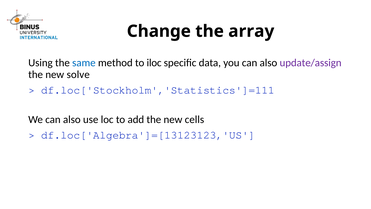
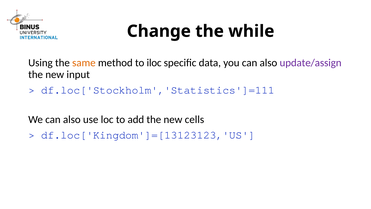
array: array -> while
same colour: blue -> orange
solve: solve -> input
df.loc['Algebra']=[13123123,'US: df.loc['Algebra']=[13123123,'US -> df.loc['Kingdom']=[13123123,'US
